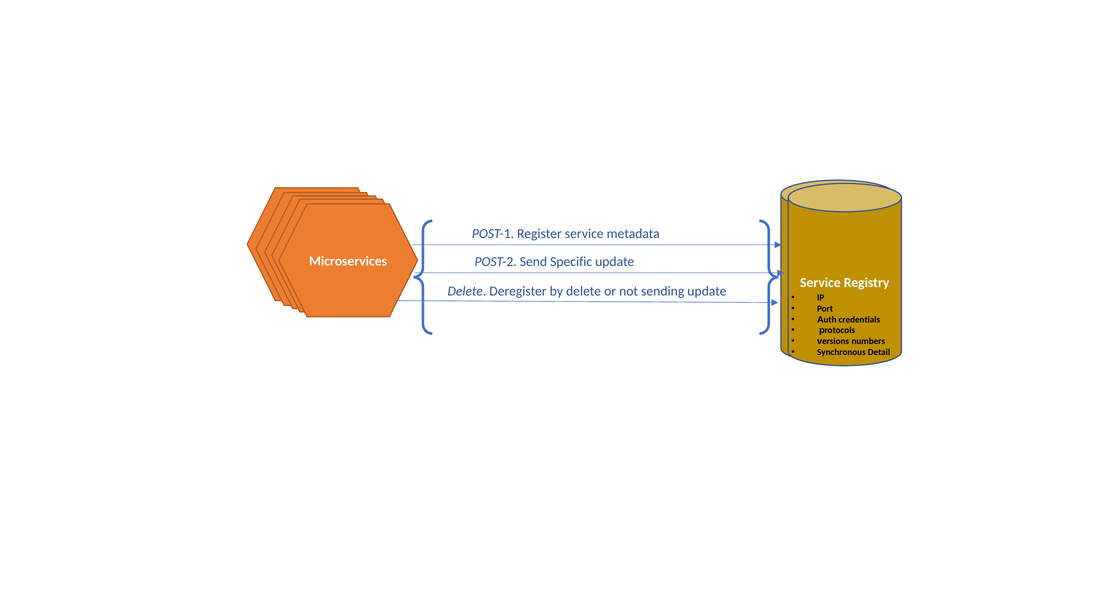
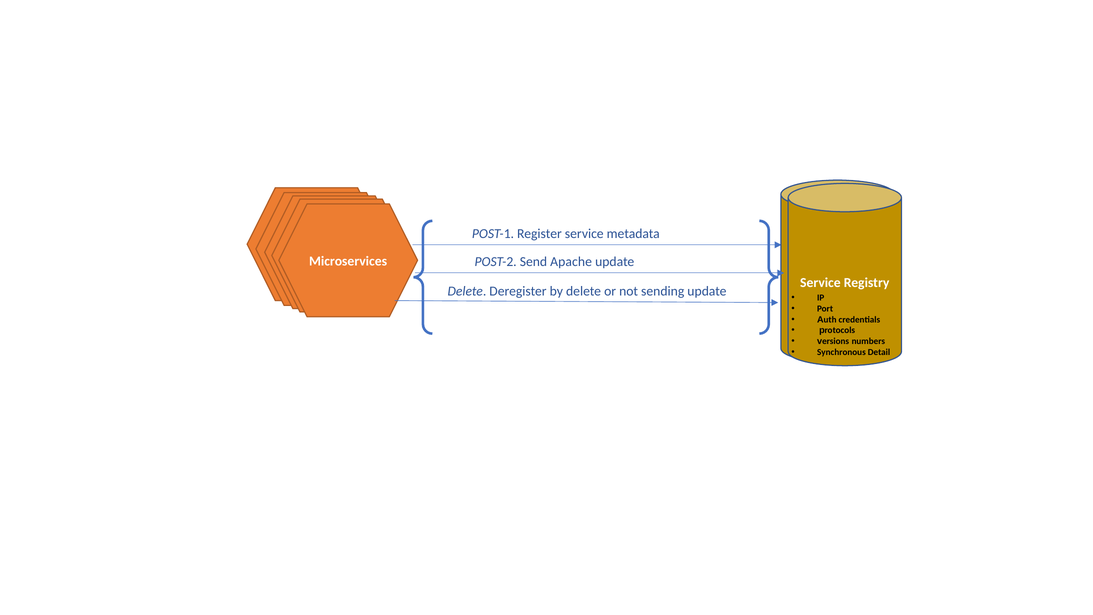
Specific: Specific -> Apache
